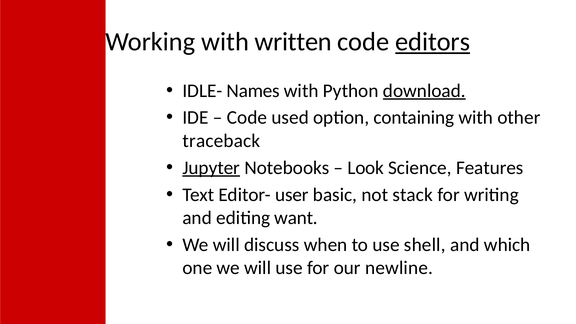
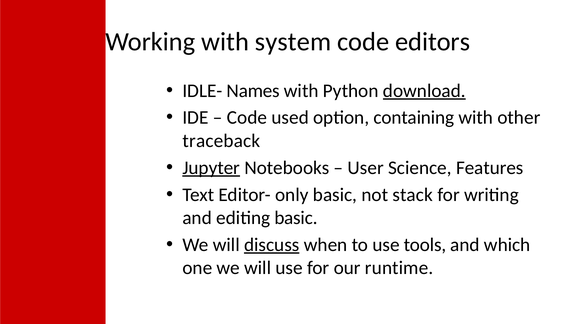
written: written -> system
editors underline: present -> none
Look: Look -> User
user: user -> only
editing want: want -> basic
discuss underline: none -> present
shell: shell -> tools
newline: newline -> runtime
